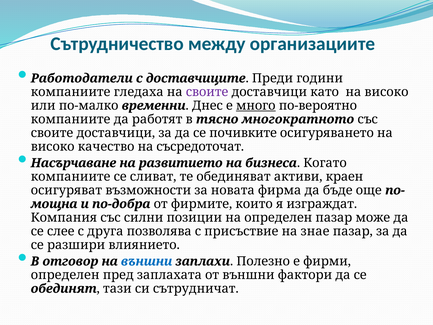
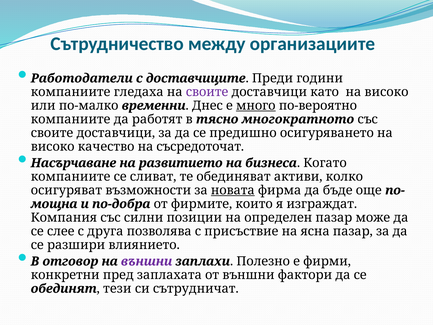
почивките: почивките -> предишно
краен: краен -> колко
новата underline: none -> present
знае: знае -> ясна
външни at (147, 261) colour: blue -> purple
определен at (65, 275): определен -> конкретни
тази: тази -> тези
